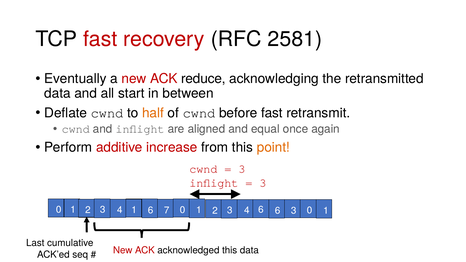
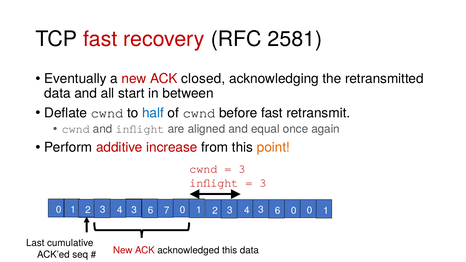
reduce: reduce -> closed
half colour: orange -> blue
4 1: 1 -> 3
0 6: 6 -> 3
6 3: 3 -> 0
